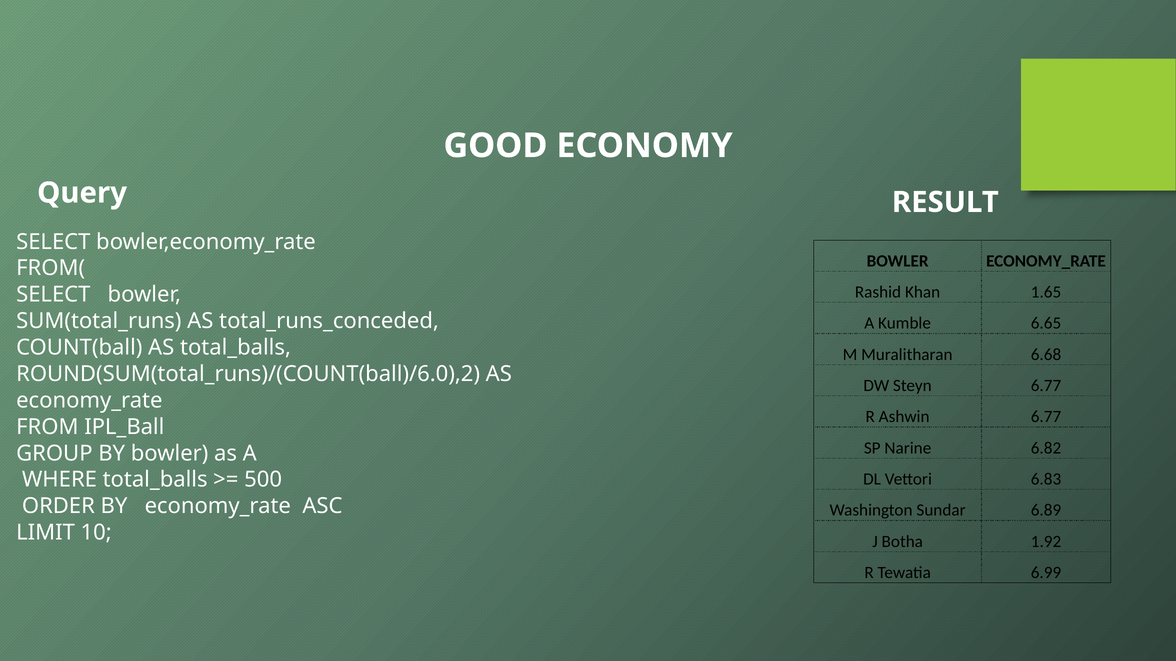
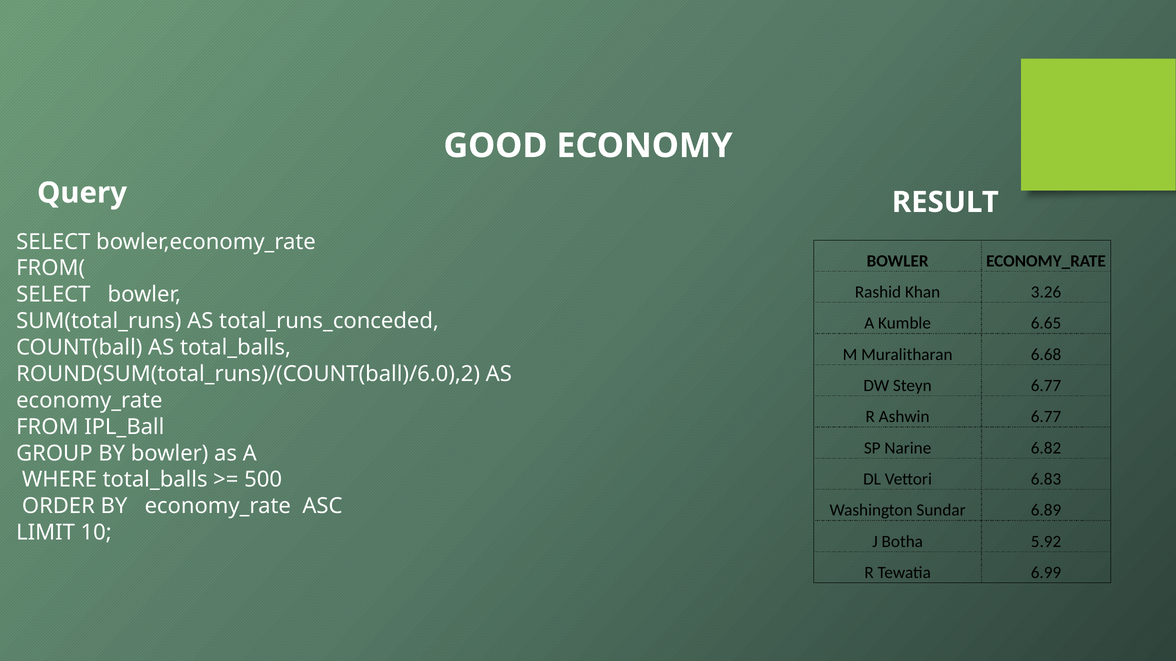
1.65: 1.65 -> 3.26
1.92: 1.92 -> 5.92
